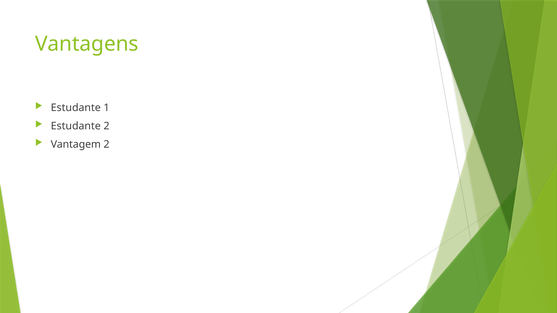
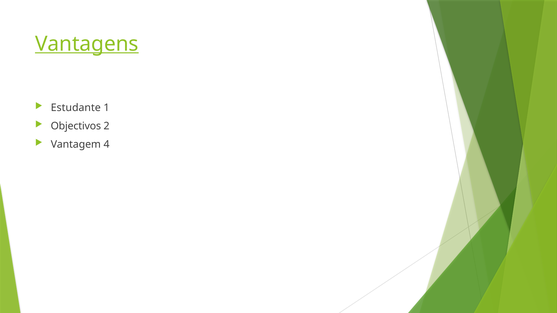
Vantagens underline: none -> present
Estudante at (76, 126): Estudante -> Objectivos
Vantagem 2: 2 -> 4
